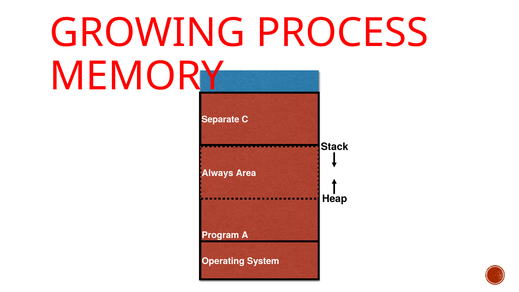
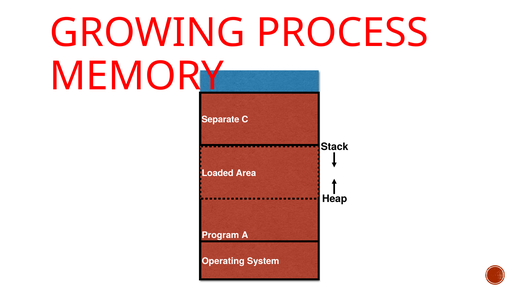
Always: Always -> Loaded
